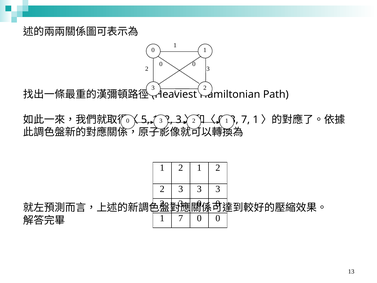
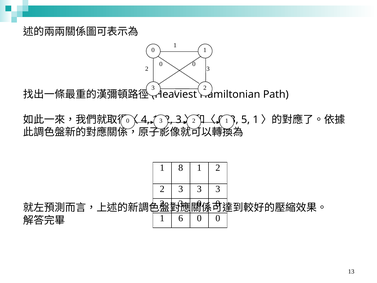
5: 5 -> 4
7 at (246, 120): 7 -> 5
2 at (181, 167): 2 -> 8
1 7: 7 -> 6
